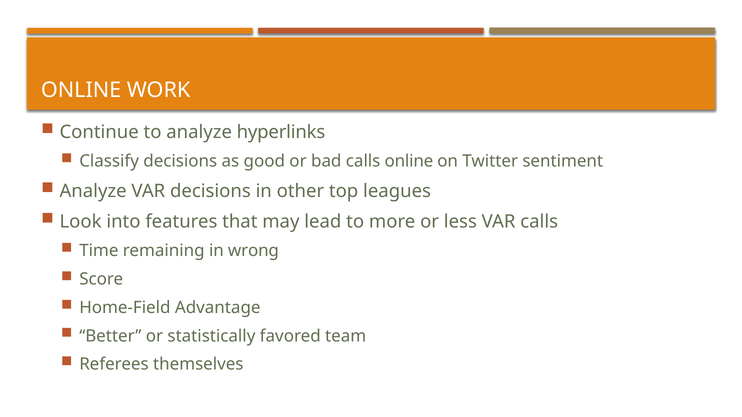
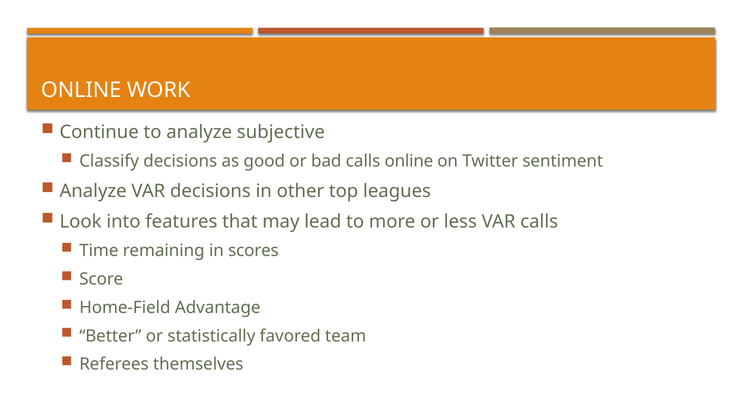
hyperlinks: hyperlinks -> subjective
wrong: wrong -> scores
